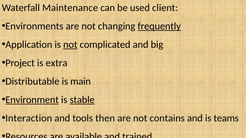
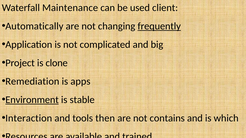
Environments: Environments -> Automatically
not at (70, 45) underline: present -> none
extra: extra -> clone
Distributable: Distributable -> Remediation
main: main -> apps
stable underline: present -> none
teams: teams -> which
